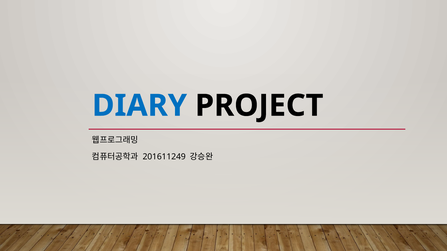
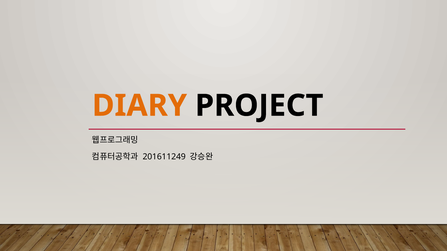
DIARY colour: blue -> orange
